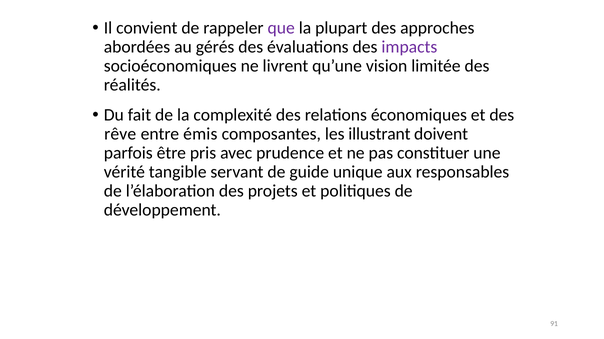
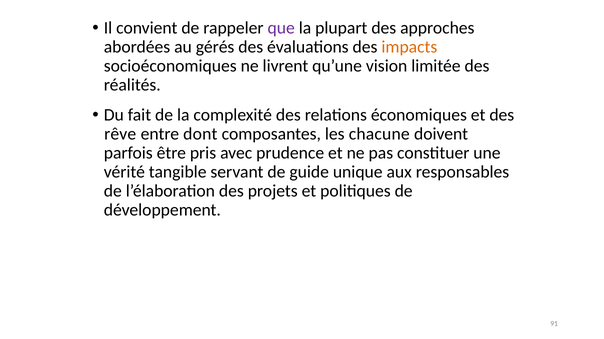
impacts colour: purple -> orange
émis: émis -> dont
illustrant: illustrant -> chacune
